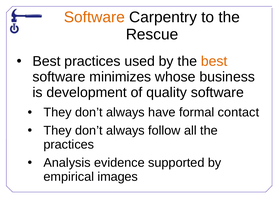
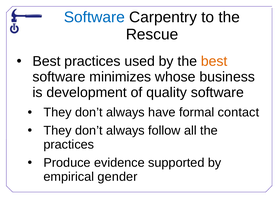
Software at (94, 17) colour: orange -> blue
Analysis: Analysis -> Produce
images: images -> gender
